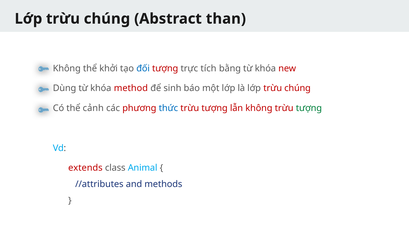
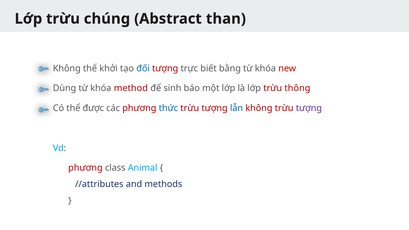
tích: tích -> biết
là lớp trừu chúng: chúng -> thông
cảnh: cảnh -> được
lẫn colour: red -> blue
tượng at (309, 108) colour: green -> purple
extends at (85, 168): extends -> phương
